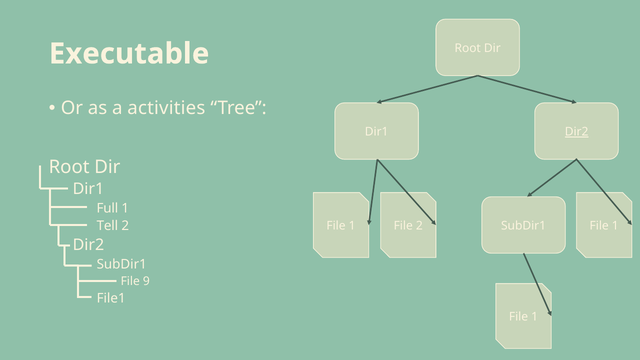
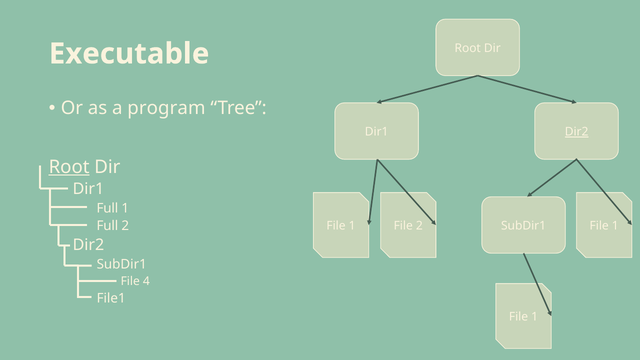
activities: activities -> program
Root at (69, 167) underline: none -> present
Tell at (107, 226): Tell -> Full
9: 9 -> 4
